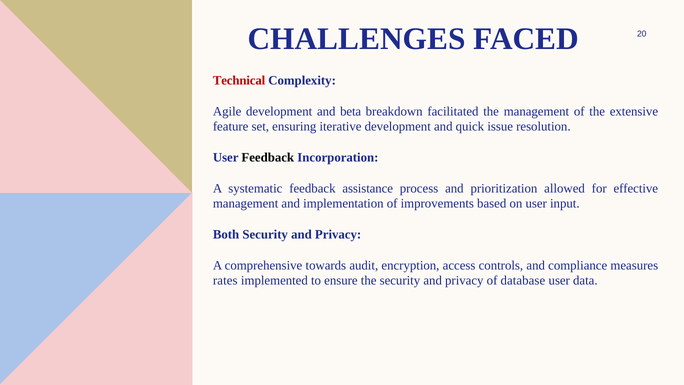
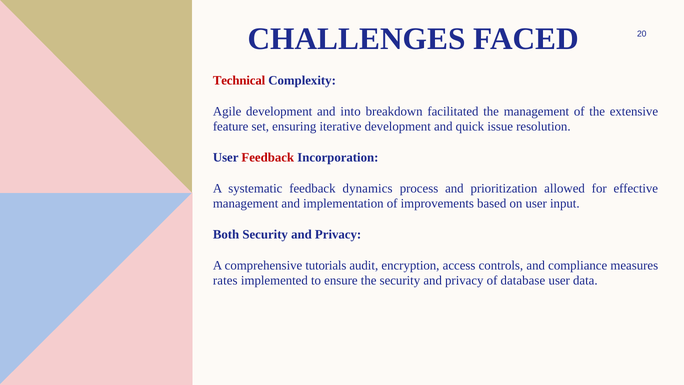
beta: beta -> into
Feedback at (268, 157) colour: black -> red
assistance: assistance -> dynamics
towards: towards -> tutorials
